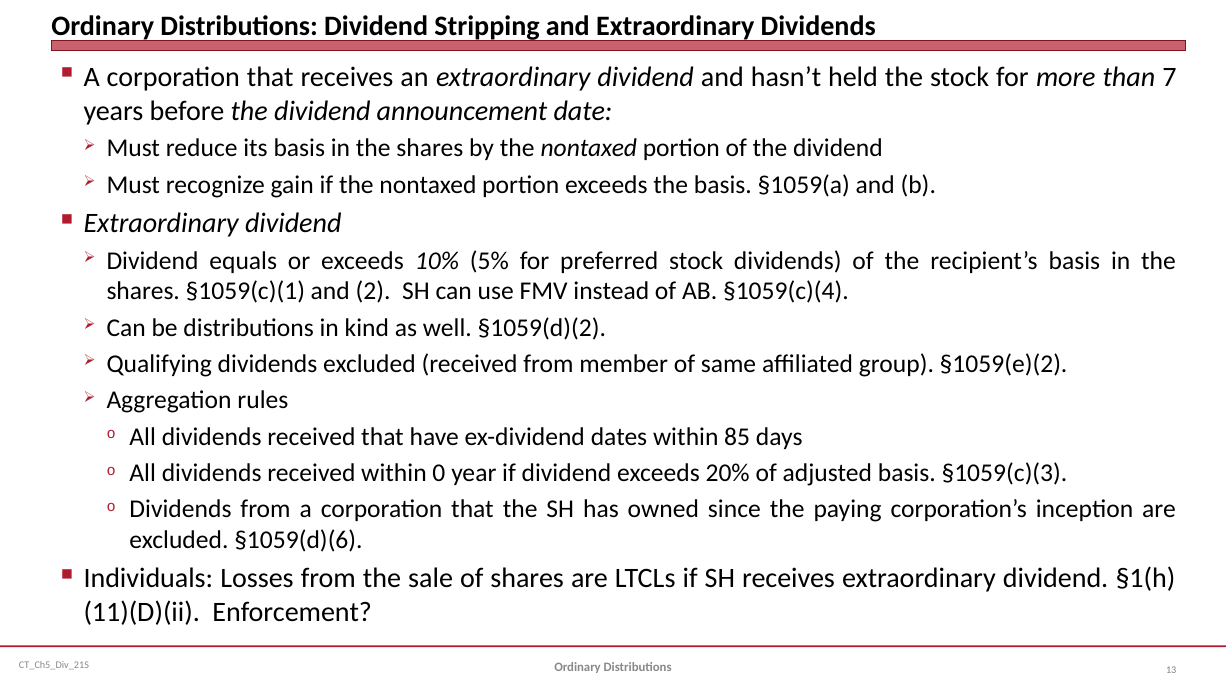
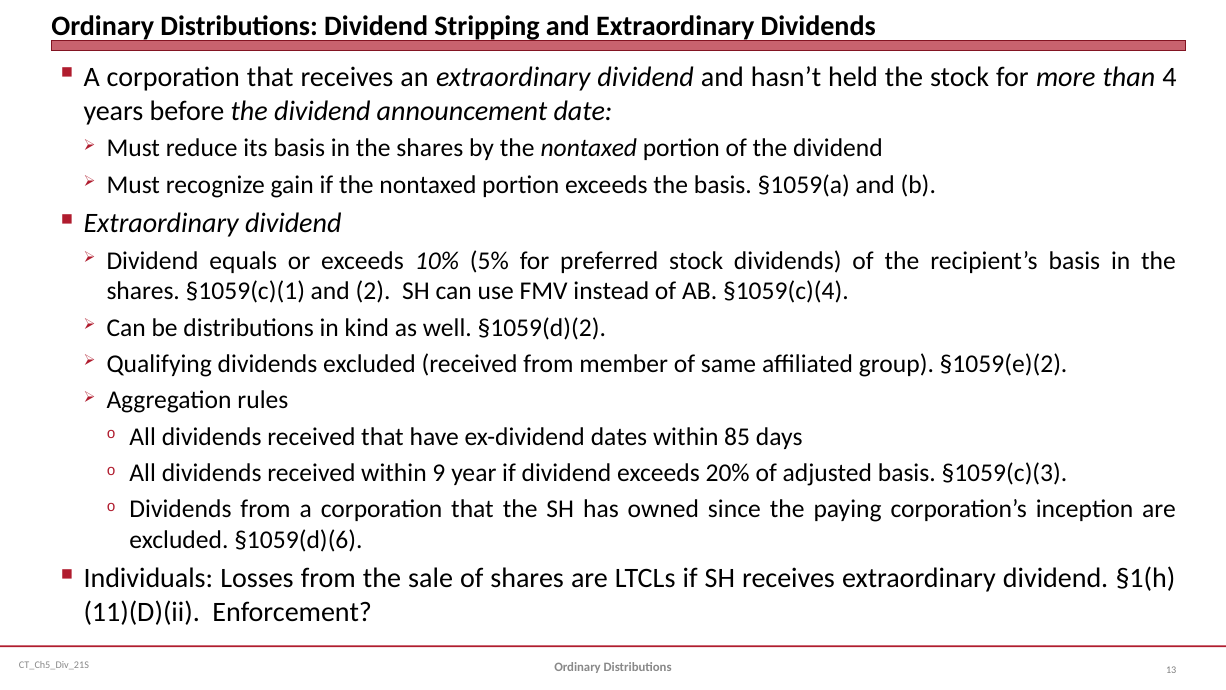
7: 7 -> 4
0: 0 -> 9
